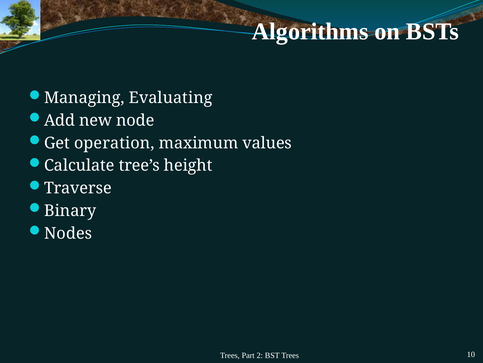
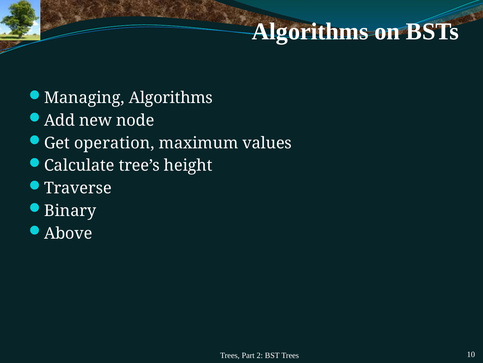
Managing Evaluating: Evaluating -> Algorithms
Nodes: Nodes -> Above
